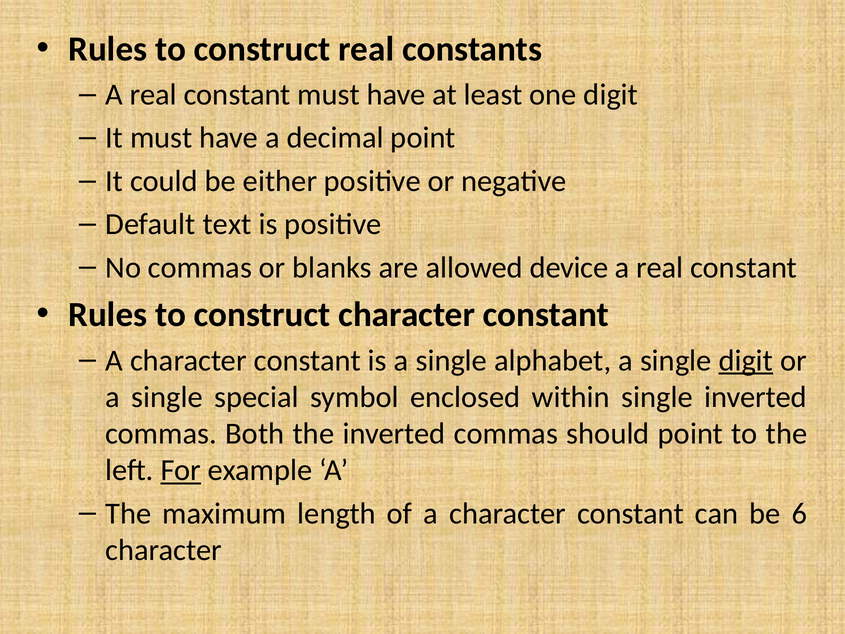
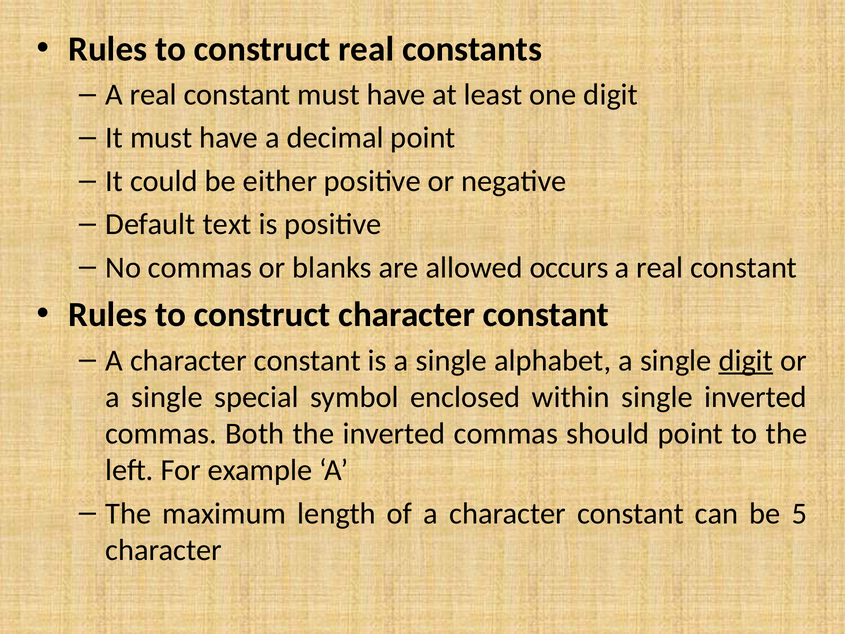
device: device -> occurs
For underline: present -> none
6: 6 -> 5
